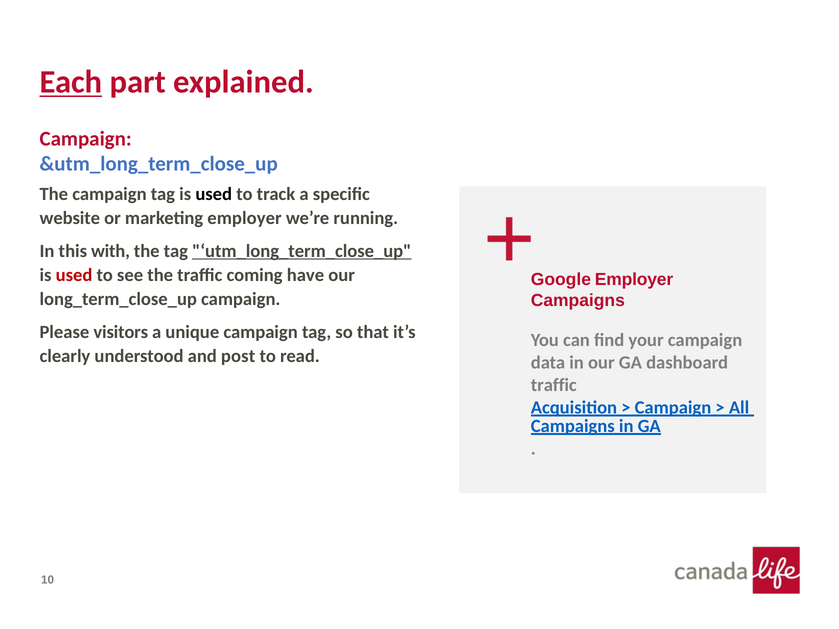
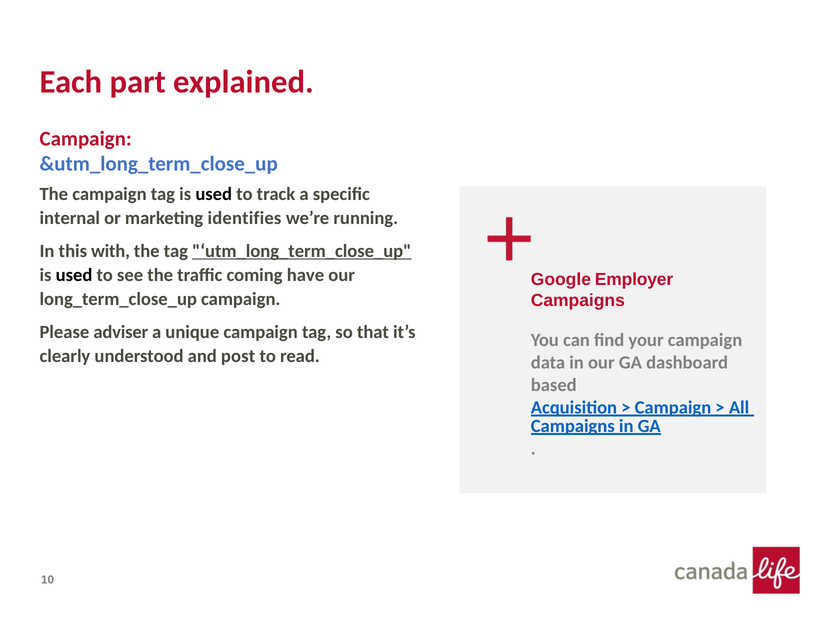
Each underline: present -> none
website: website -> internal
marketing employer: employer -> identifies
used at (74, 275) colour: red -> black
visitors: visitors -> adviser
traffic at (554, 385): traffic -> based
